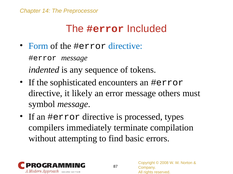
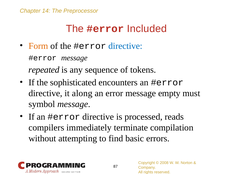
Form colour: blue -> orange
indented: indented -> repeated
likely: likely -> along
others: others -> empty
types: types -> reads
